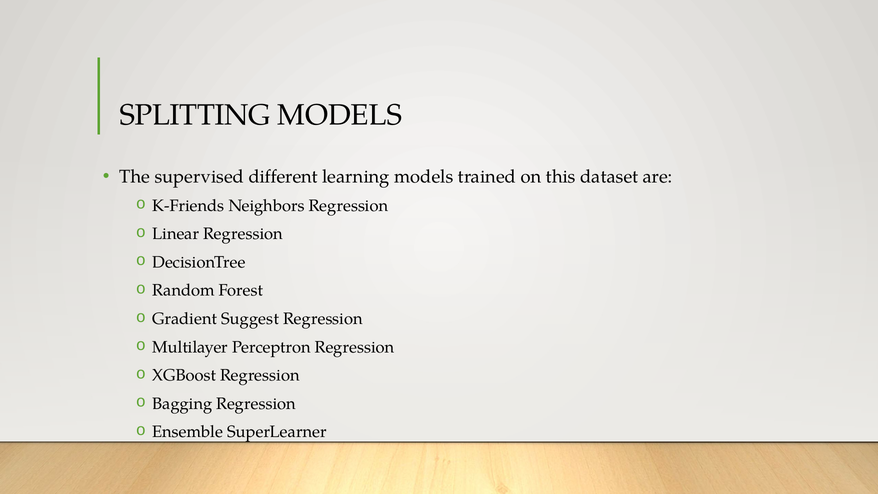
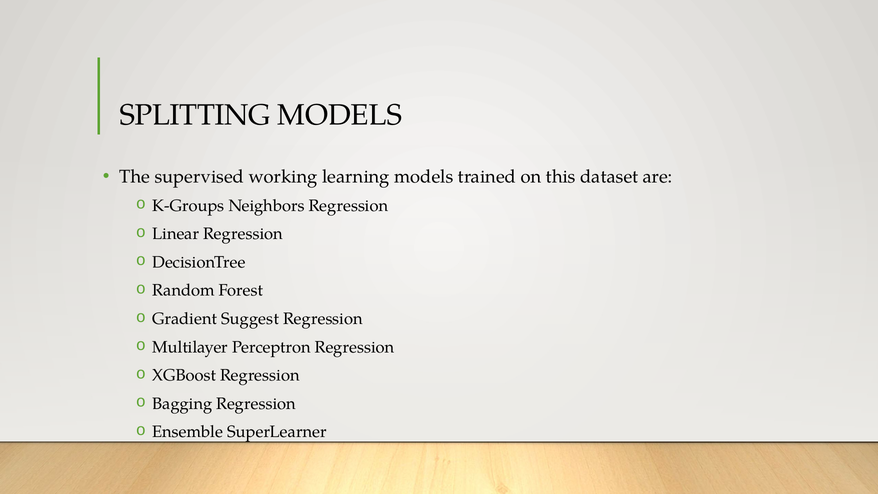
different: different -> working
K-Friends: K-Friends -> K-Groups
